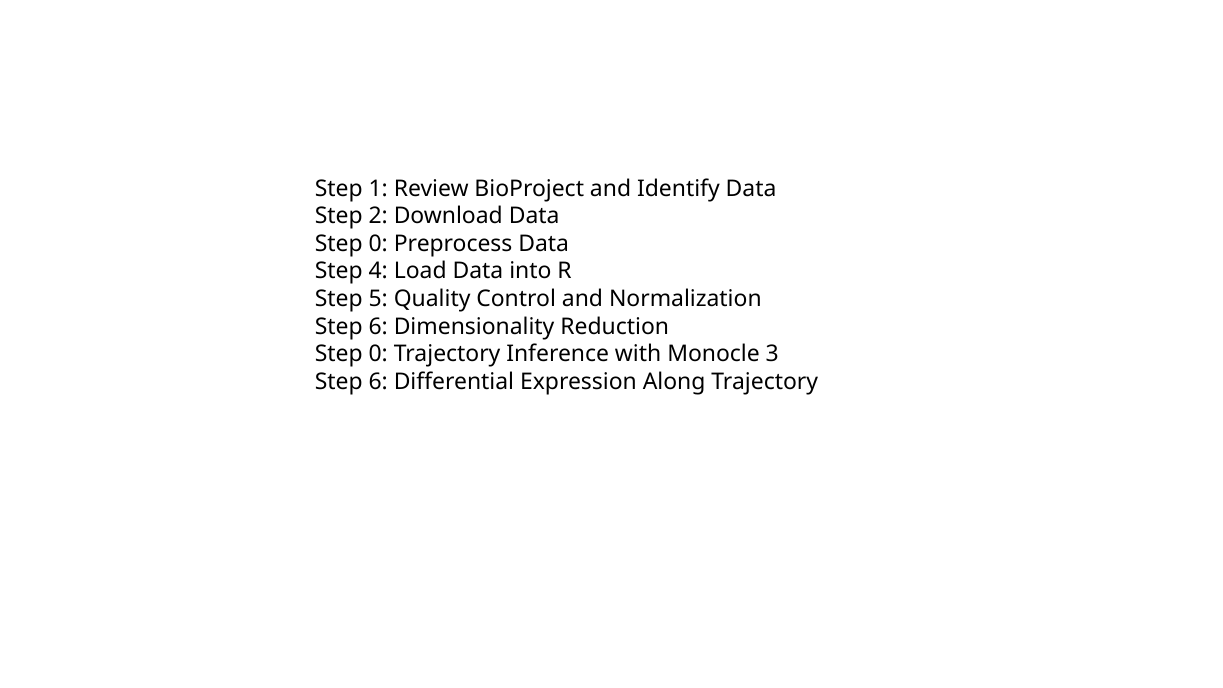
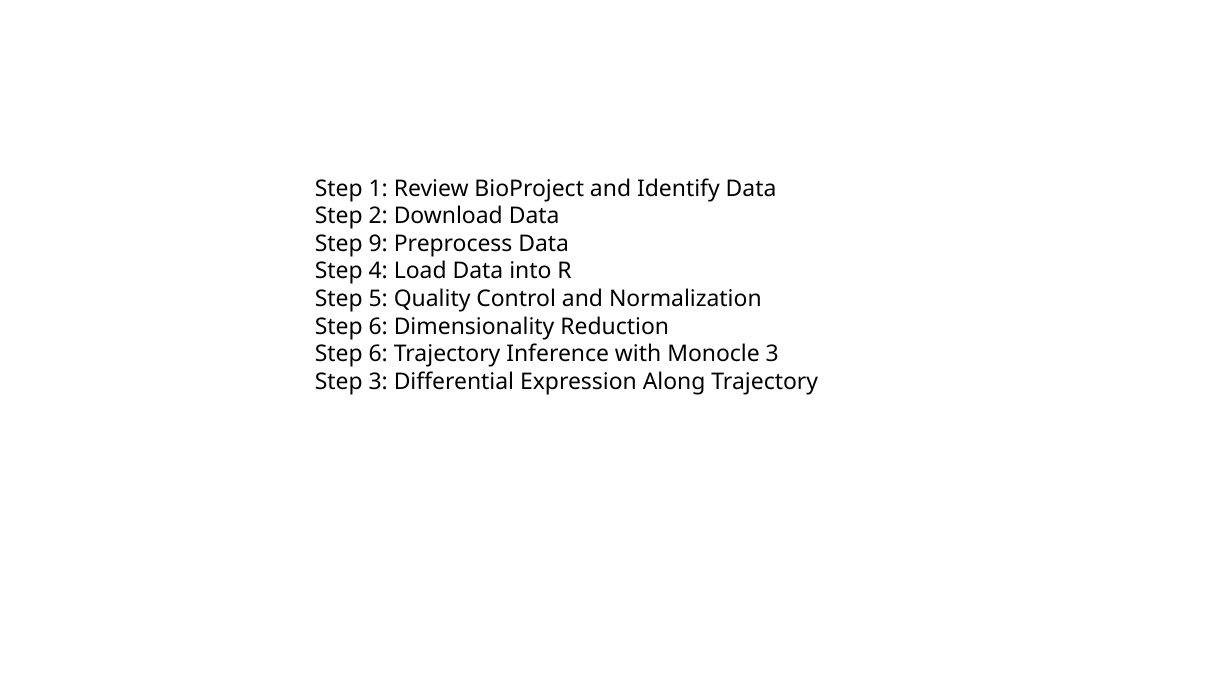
0 at (378, 244): 0 -> 9
0 at (378, 354): 0 -> 6
6 at (378, 381): 6 -> 3
